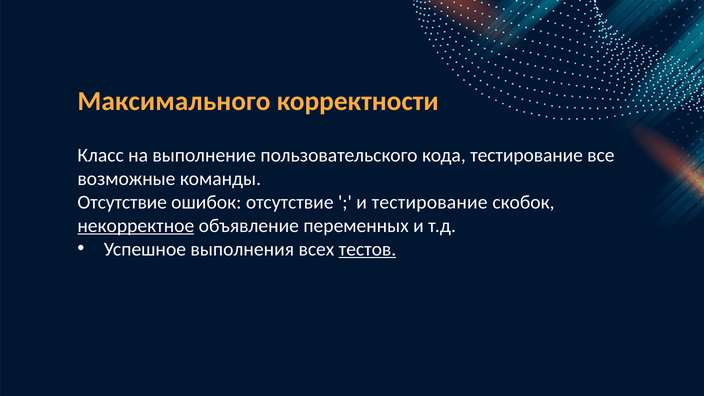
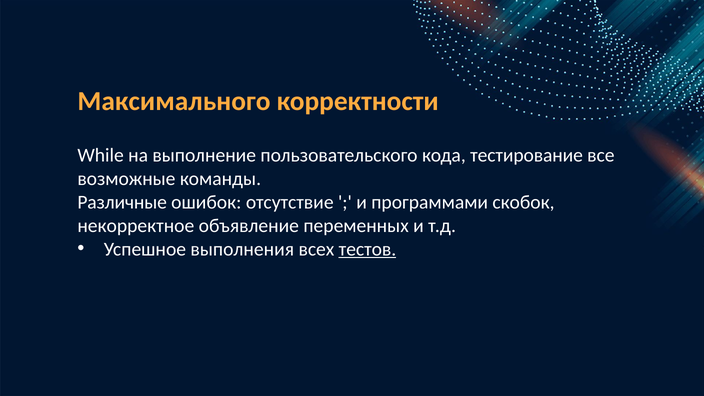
Класс: Класс -> While
Отсутствие at (122, 202): Отсутствие -> Различные
и тестирование: тестирование -> программами
некорректное underline: present -> none
